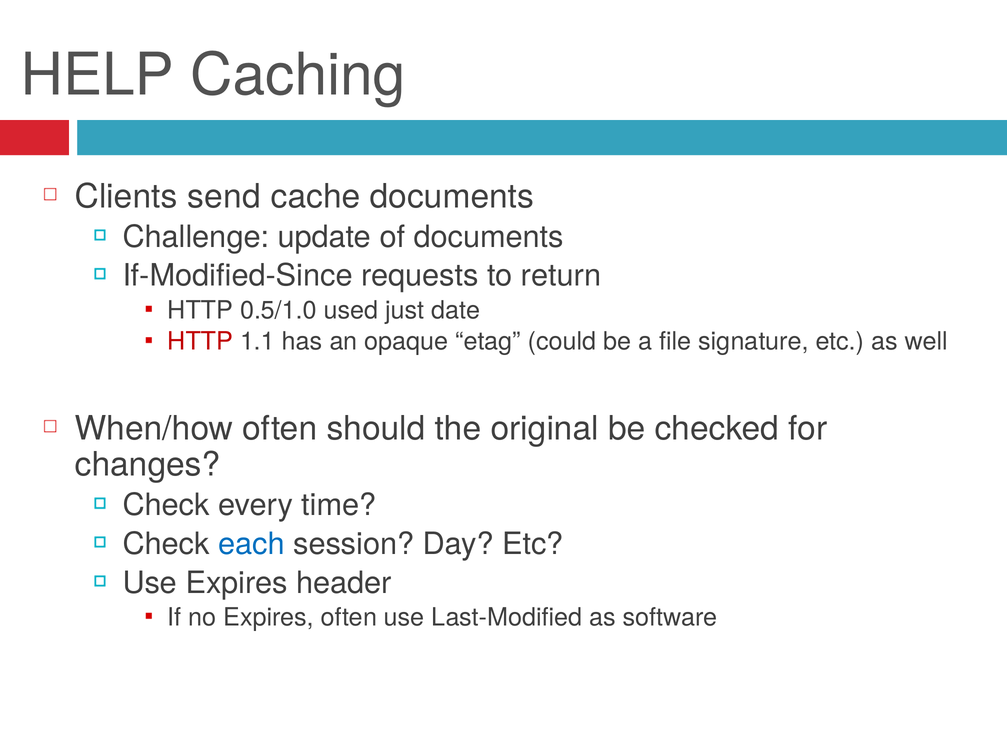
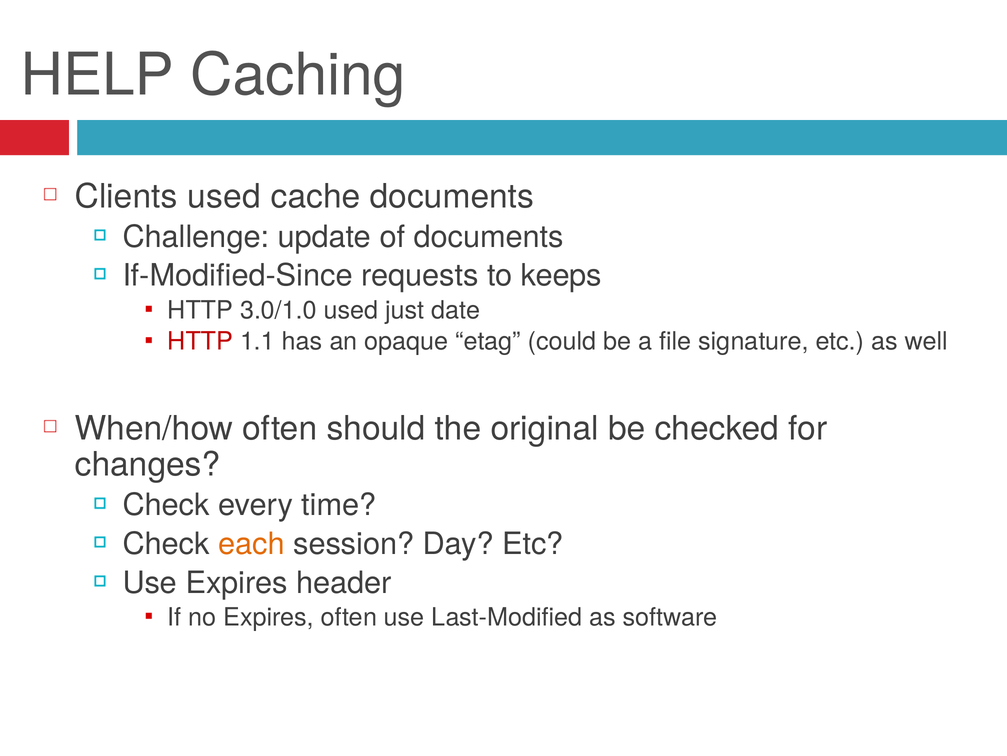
Clients send: send -> used
return: return -> keeps
0.5/1.0: 0.5/1.0 -> 3.0/1.0
each colour: blue -> orange
